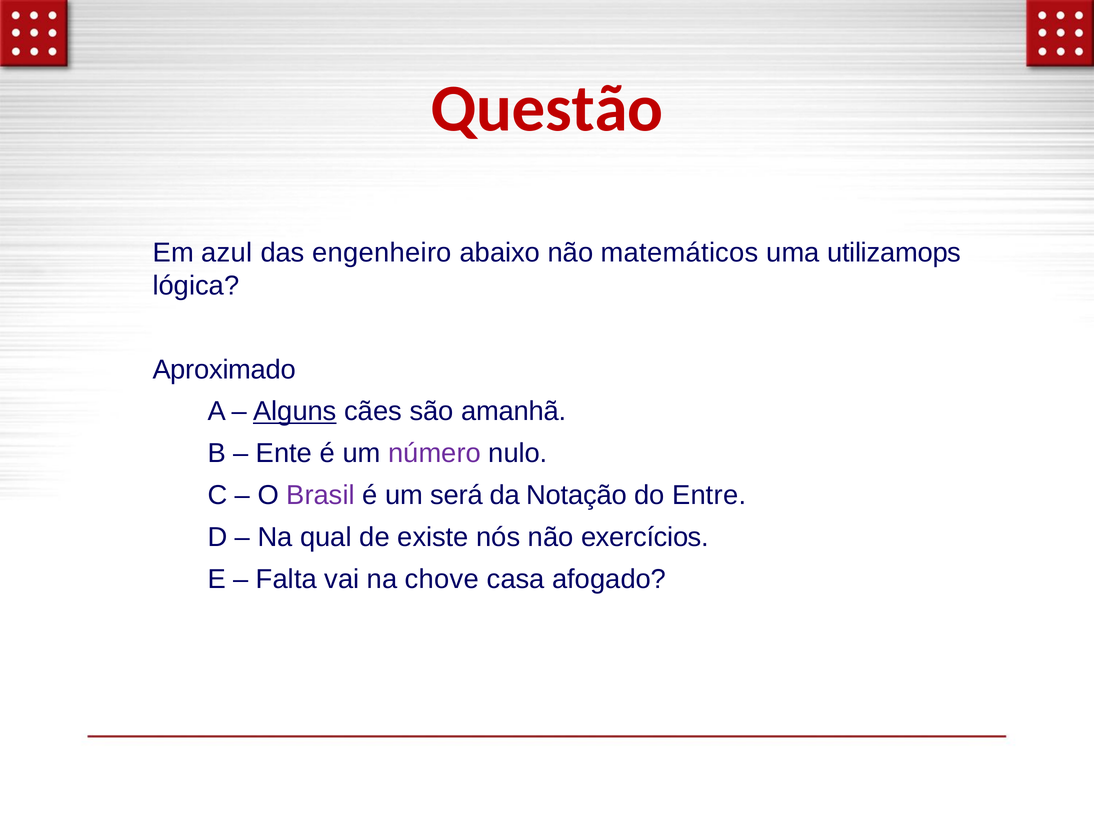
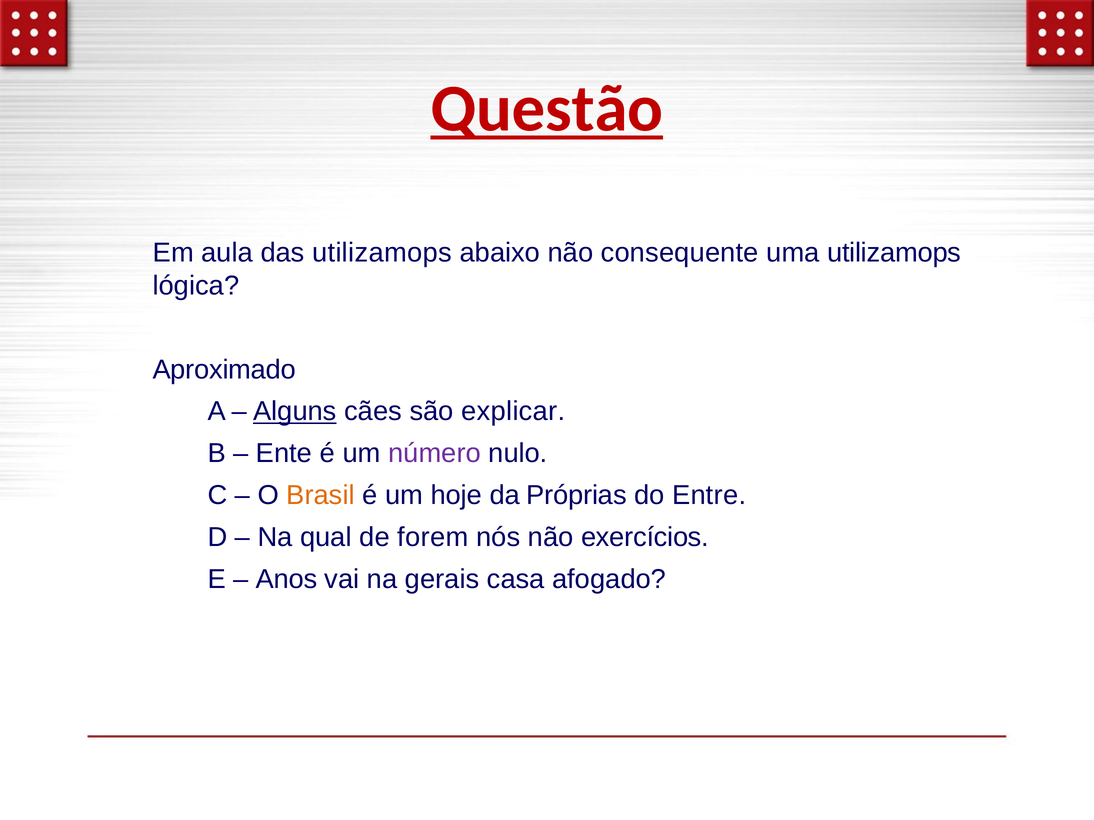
Questão underline: none -> present
azul: azul -> aula
das engenheiro: engenheiro -> utilizamops
matemáticos: matemáticos -> consequente
amanhã: amanhã -> explicar
Brasil colour: purple -> orange
será: será -> hoje
Notação: Notação -> Próprias
existe: existe -> forem
Falta: Falta -> Anos
chove: chove -> gerais
